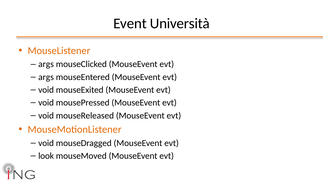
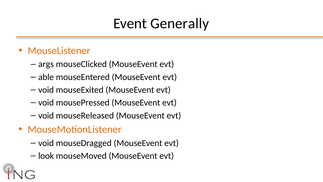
Università: Università -> Generally
args at (46, 77): args -> able
